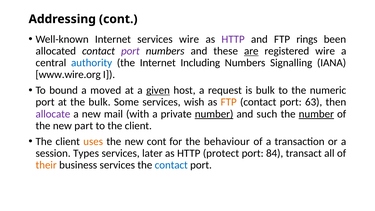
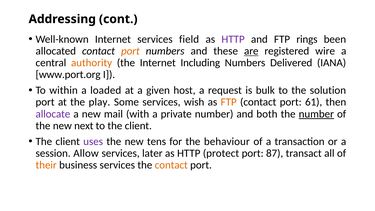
services wire: wire -> field
port at (130, 51) colour: purple -> orange
authority colour: blue -> orange
Signalling: Signalling -> Delivered
www.wire.org: www.wire.org -> www.port.org
bound: bound -> within
moved: moved -> loaded
given underline: present -> none
numeric: numeric -> solution
the bulk: bulk -> play
63: 63 -> 61
number at (214, 114) underline: present -> none
such: such -> both
part: part -> next
uses colour: orange -> purple
new cont: cont -> tens
Types: Types -> Allow
84: 84 -> 87
contact at (171, 165) colour: blue -> orange
